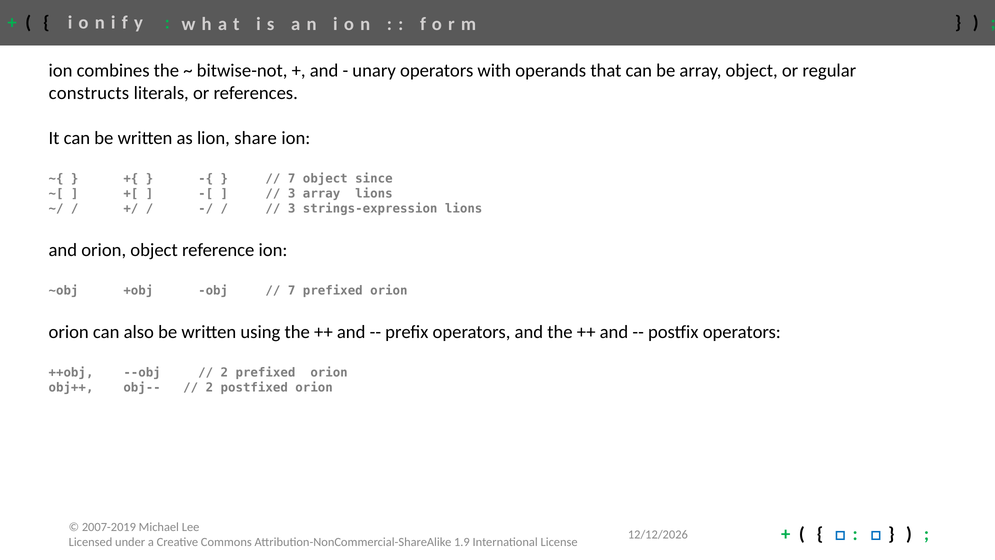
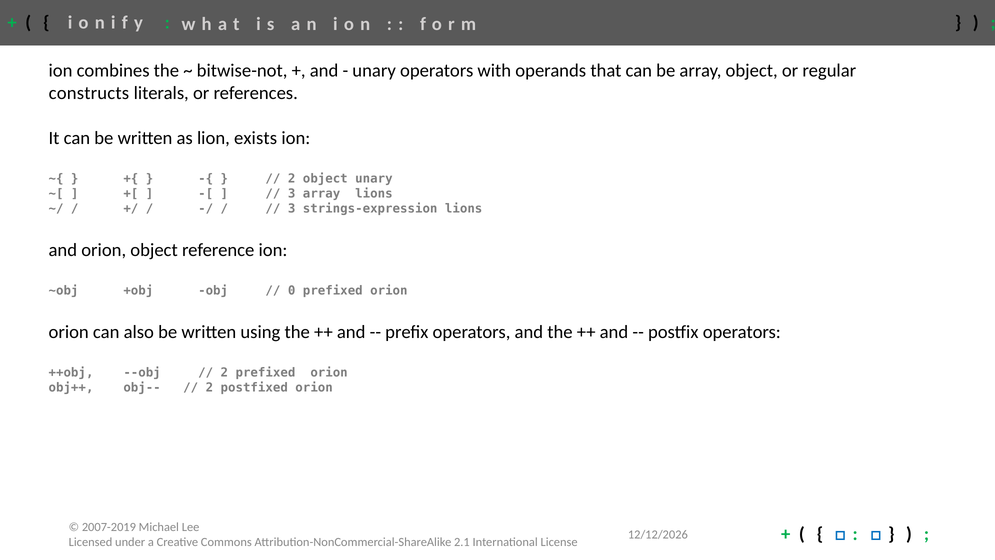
share: share -> exists
7 at (292, 179): 7 -> 2
object since: since -> unary
7 at (292, 290): 7 -> 0
1.9: 1.9 -> 2.1
